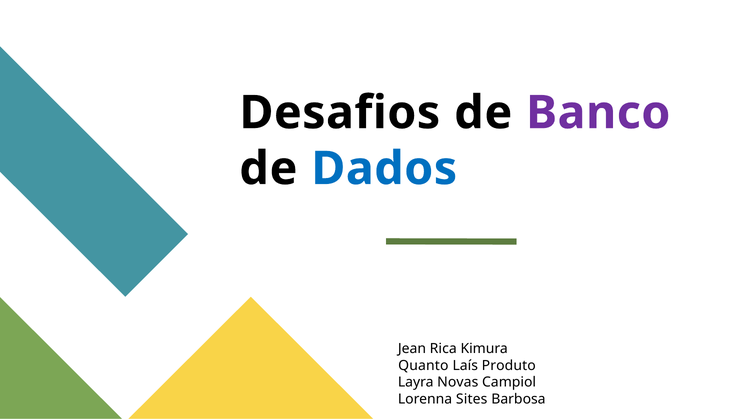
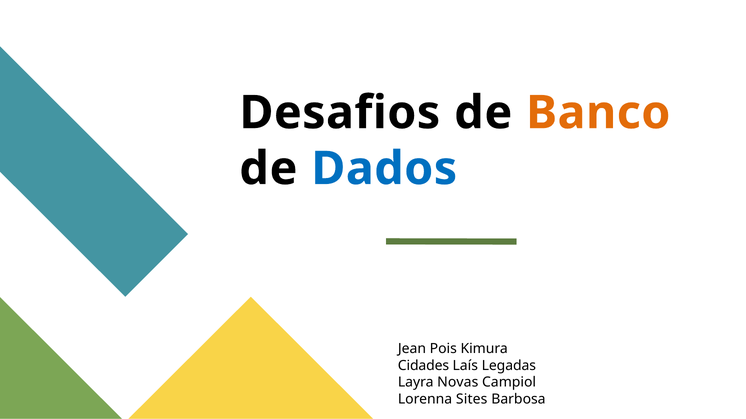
Banco colour: purple -> orange
Rica: Rica -> Pois
Quanto: Quanto -> Cidades
Produto: Produto -> Legadas
